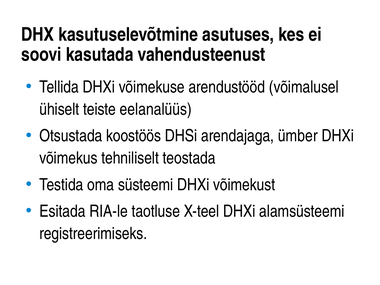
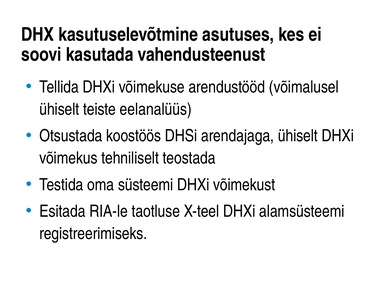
arendajaga ümber: ümber -> ühiselt
